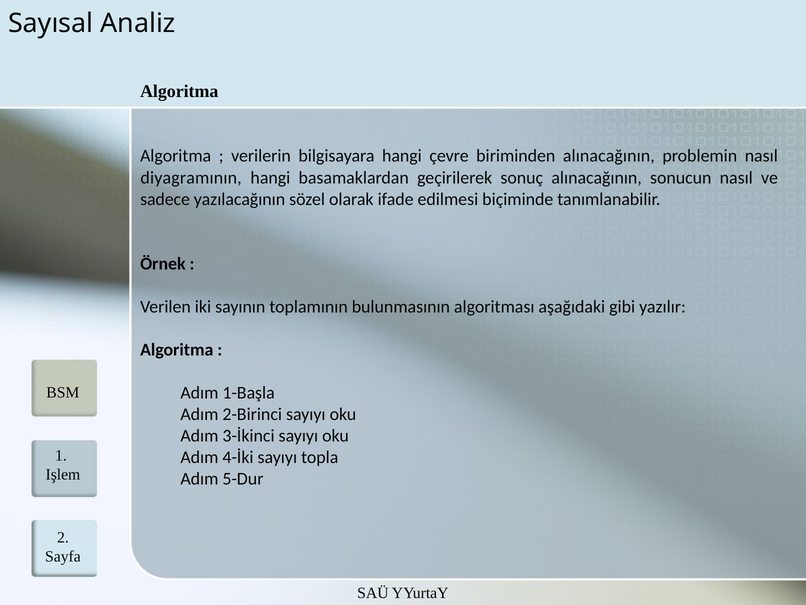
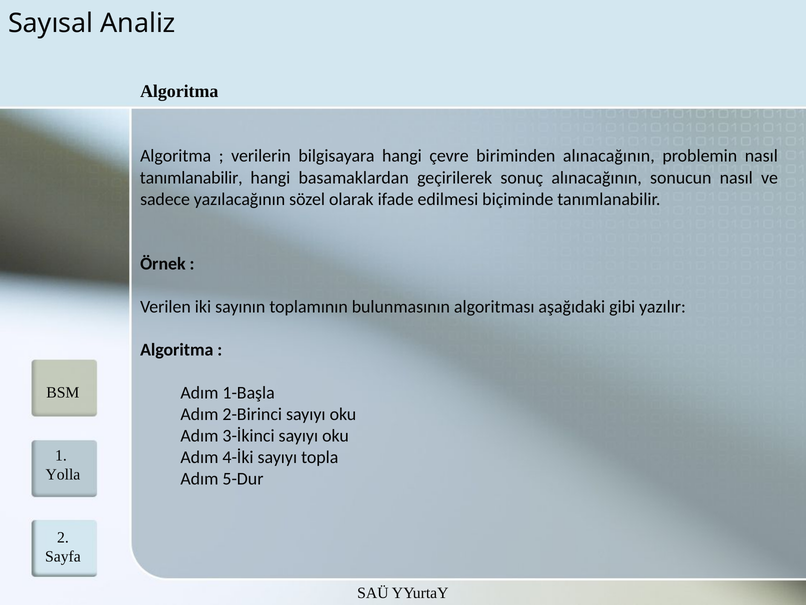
diyagramının at (191, 177): diyagramının -> tanımlanabilir
Işlem: Işlem -> Yolla
